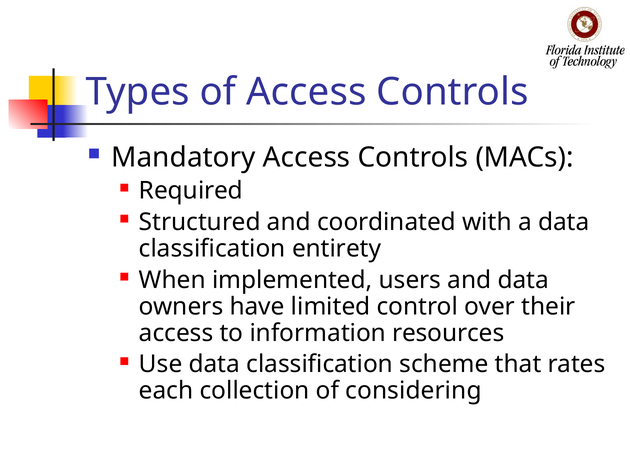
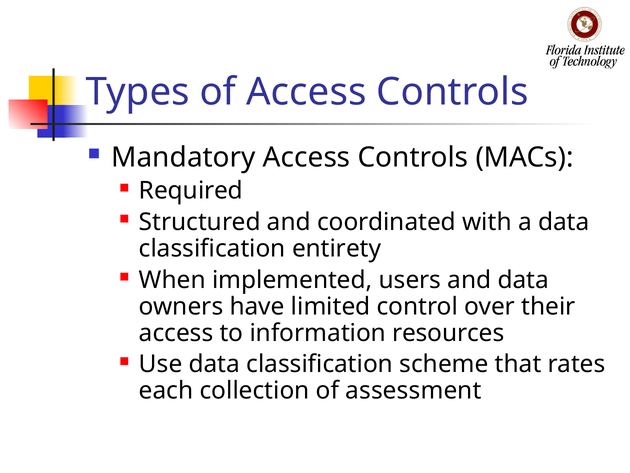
considering: considering -> assessment
